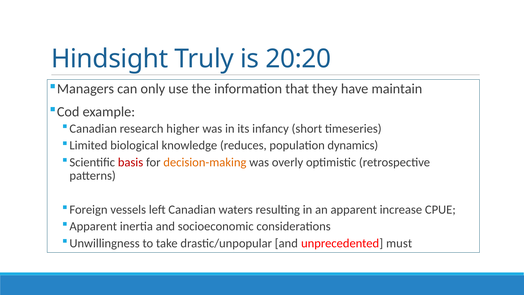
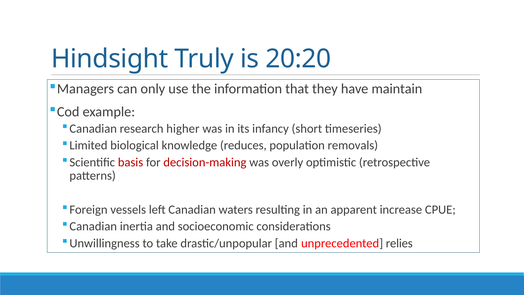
dynamics: dynamics -> removals
decision-making colour: orange -> red
Apparent at (93, 226): Apparent -> Canadian
must: must -> relies
